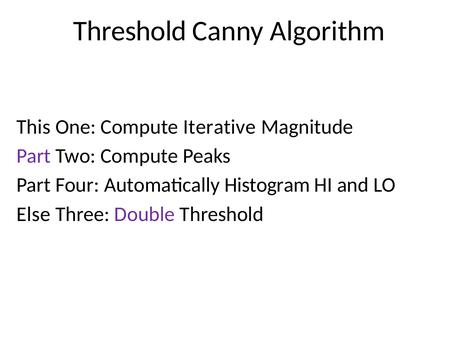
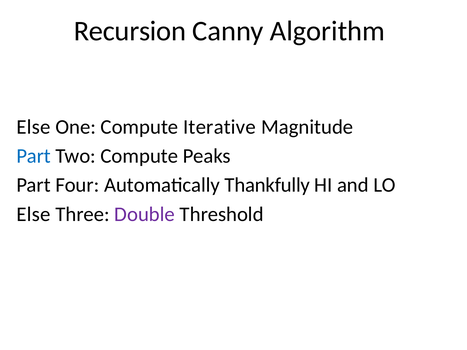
Threshold at (130, 31): Threshold -> Recursion
This at (33, 127): This -> Else
Part at (34, 156) colour: purple -> blue
Histogram: Histogram -> Thankfully
